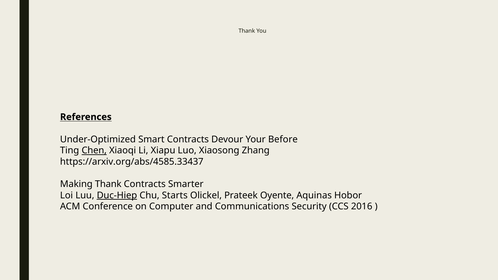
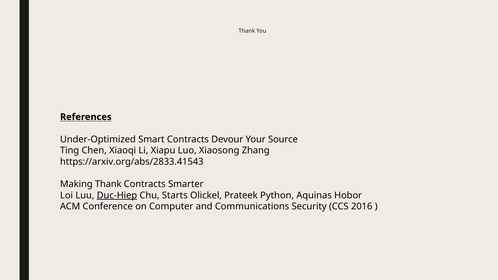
Before: Before -> Source
Chen underline: present -> none
https://arxiv.org/abs/4585.33437: https://arxiv.org/abs/4585.33437 -> https://arxiv.org/abs/2833.41543
Oyente: Oyente -> Python
